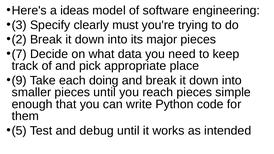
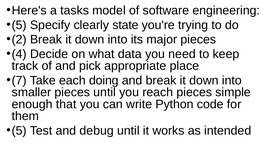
ideas: ideas -> tasks
3 at (19, 25): 3 -> 5
must: must -> state
7: 7 -> 4
9: 9 -> 7
